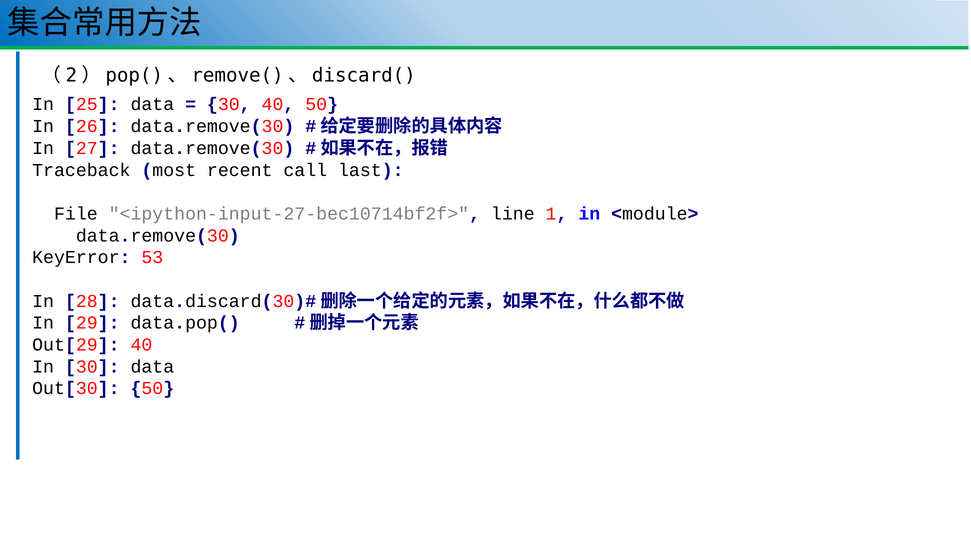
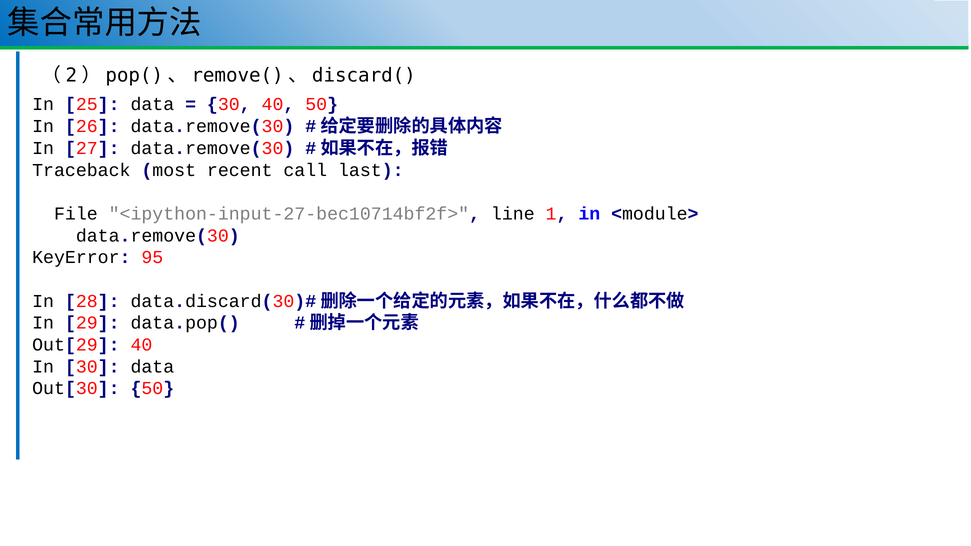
53: 53 -> 95
